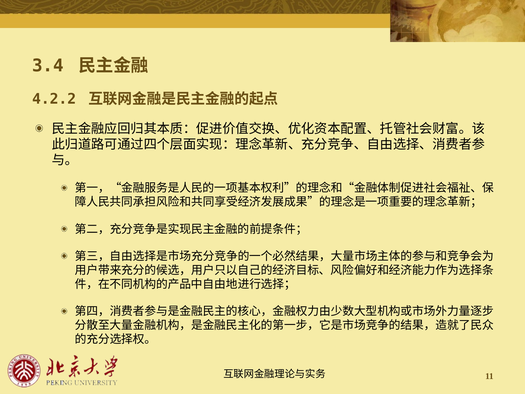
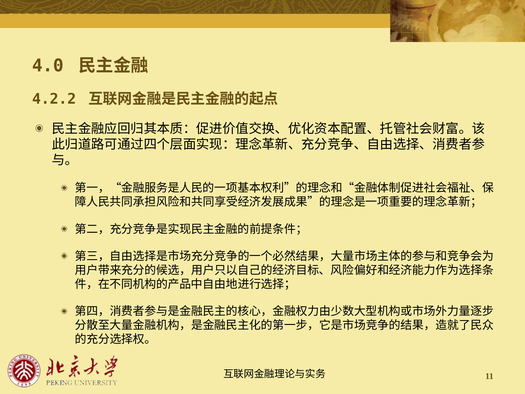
3.4: 3.4 -> 4.0
